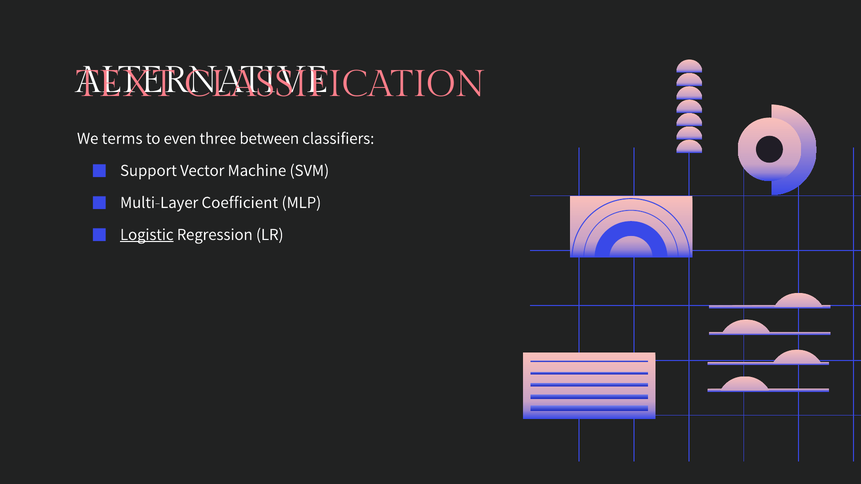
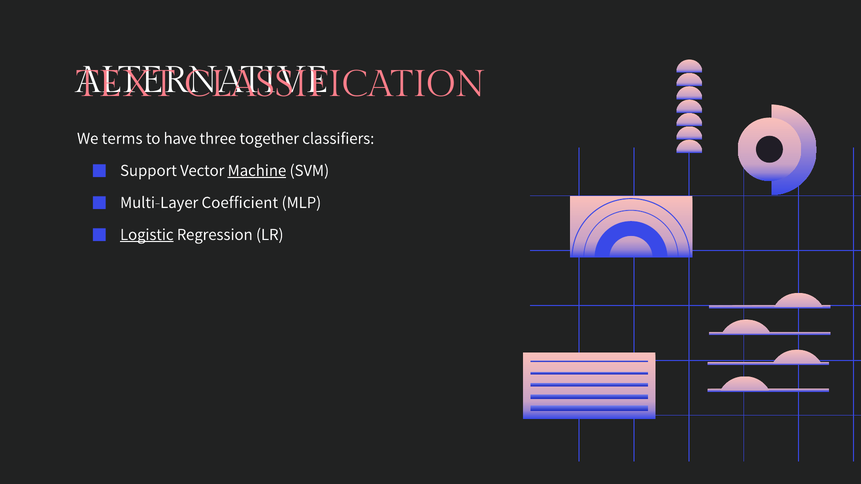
even: even -> have
between: between -> together
Machine underline: none -> present
